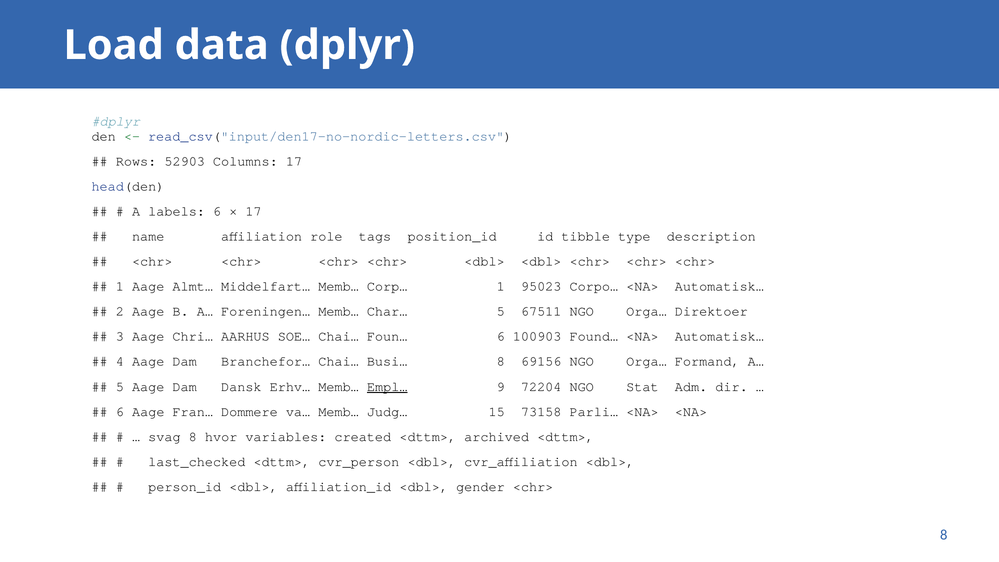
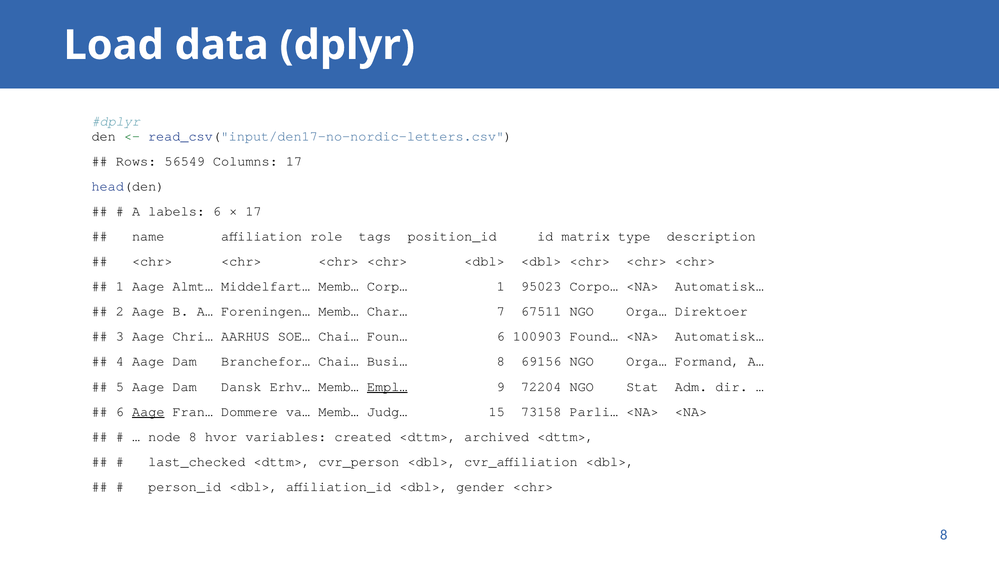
52903: 52903 -> 56549
tibble: tibble -> matrix
Char… 5: 5 -> 7
Aage at (148, 412) underline: none -> present
svag: svag -> node
